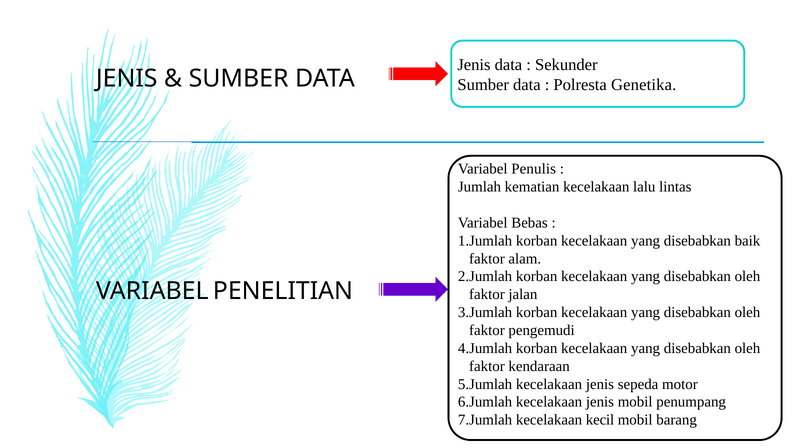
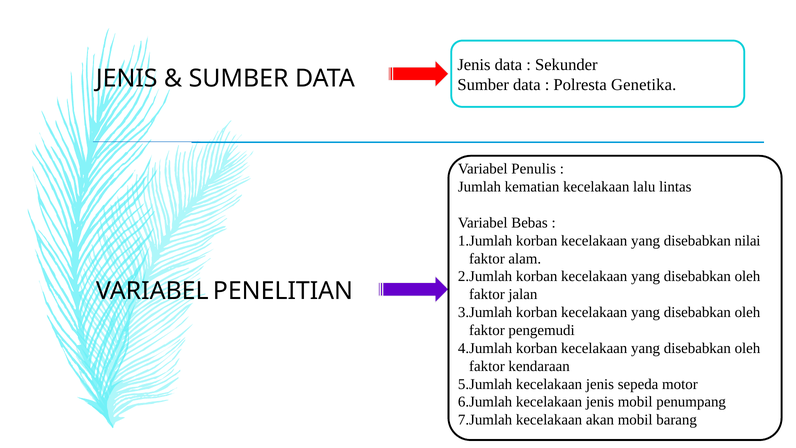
baik: baik -> nilai
kecil: kecil -> akan
